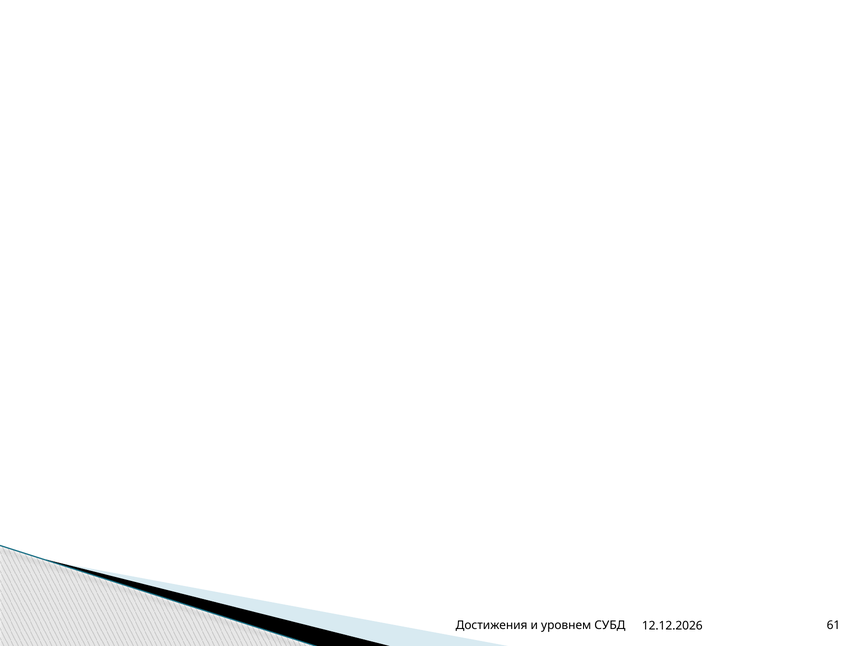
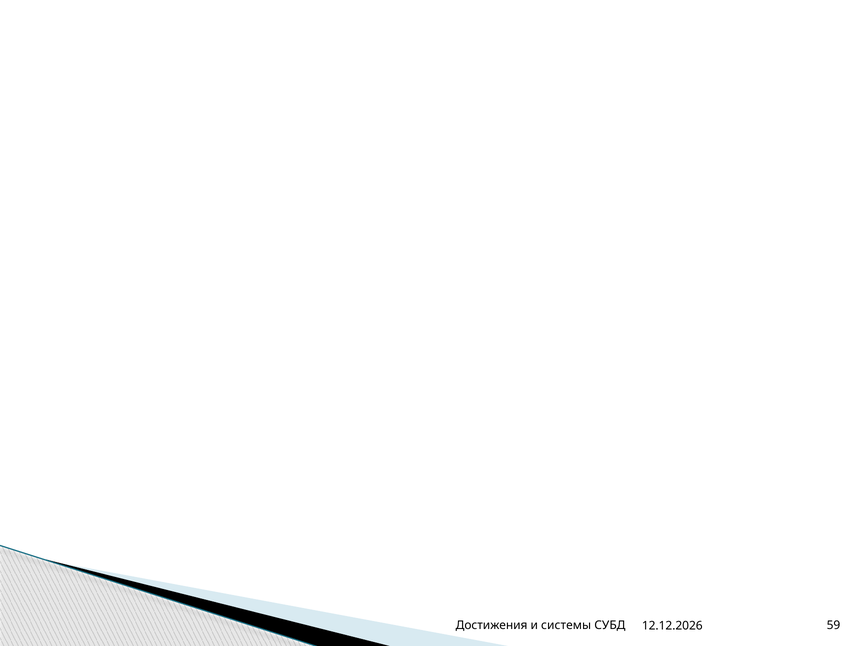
уровнем: уровнем -> системы
61: 61 -> 59
